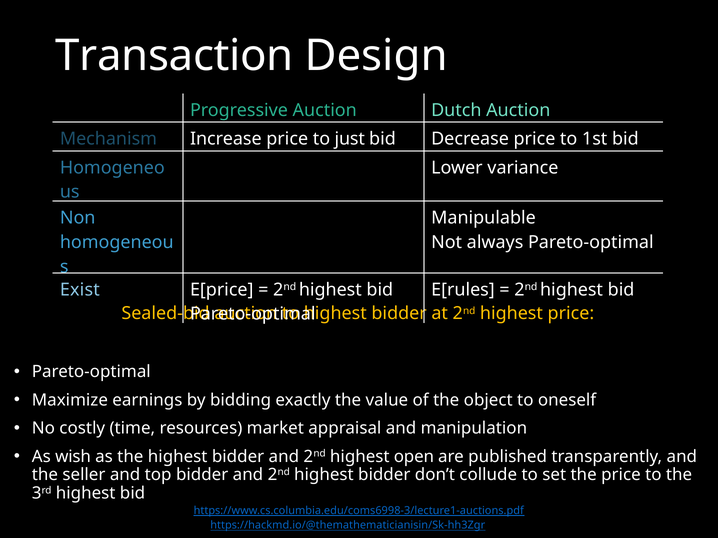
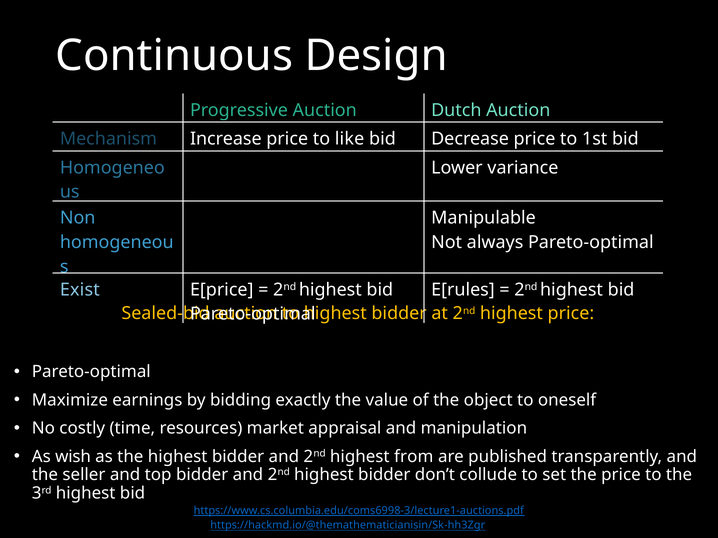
Transaction: Transaction -> Continuous
just: just -> like
open: open -> from
